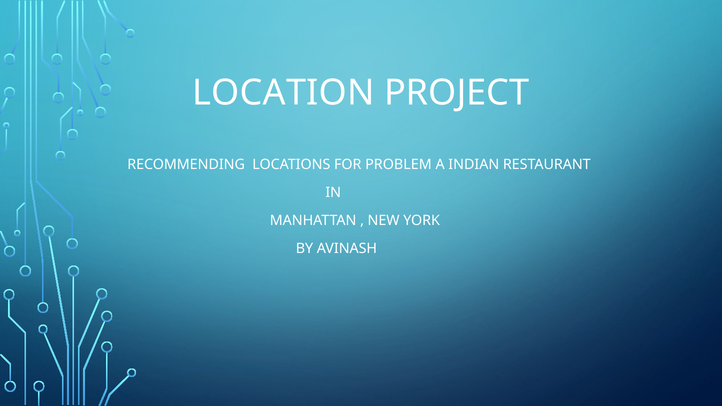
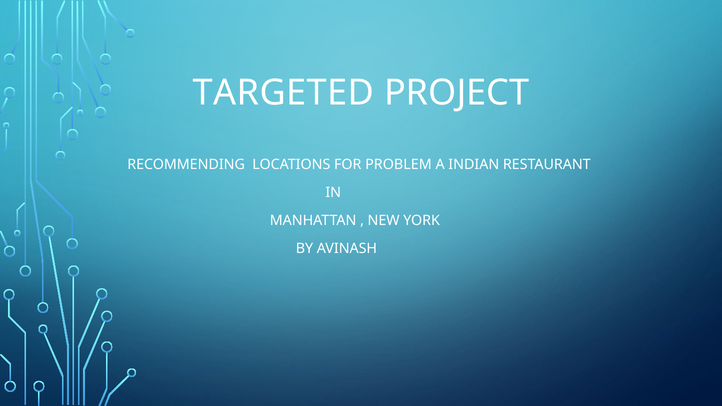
LOCATION: LOCATION -> TARGETED
